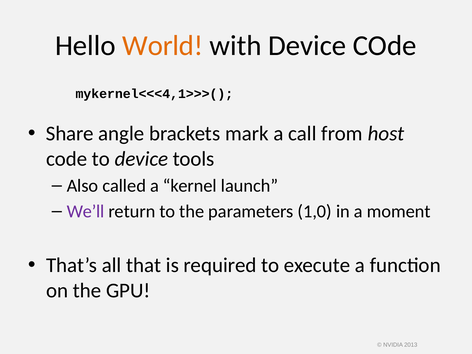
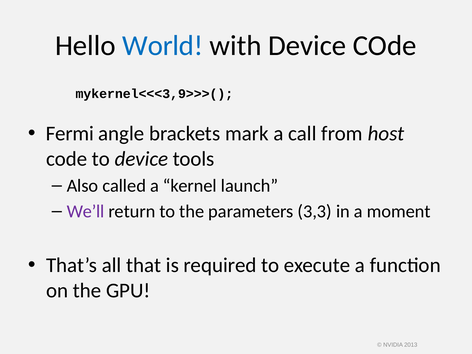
World colour: orange -> blue
mykernel<<<4,1>>>(: mykernel<<<4,1>>>( -> mykernel<<<3,9>>>(
Share: Share -> Fermi
1,0: 1,0 -> 3,3
